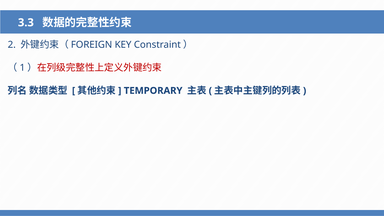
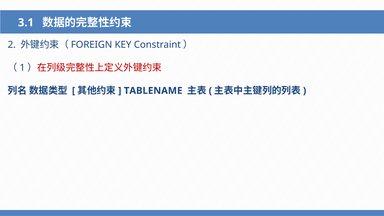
3.3: 3.3 -> 3.1
TEMPORARY: TEMPORARY -> TABLENAME
